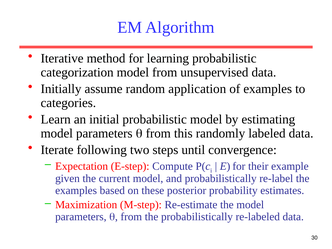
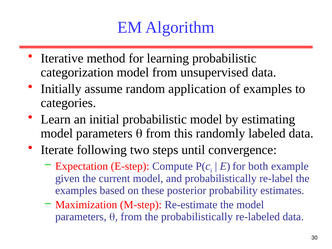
their: their -> both
